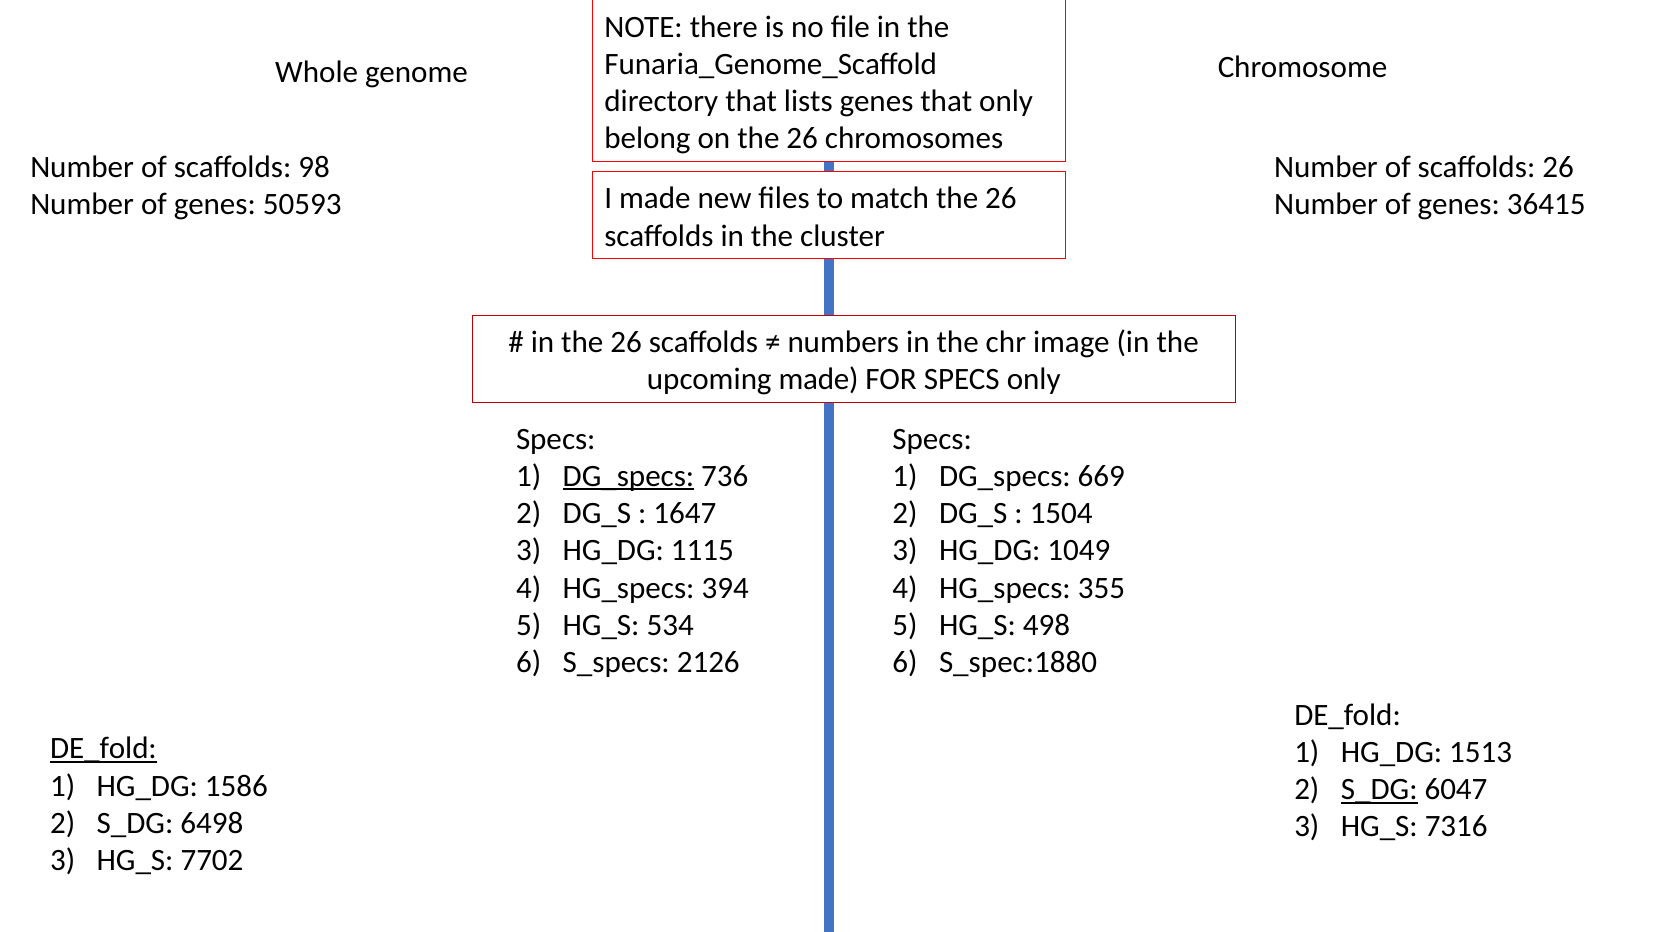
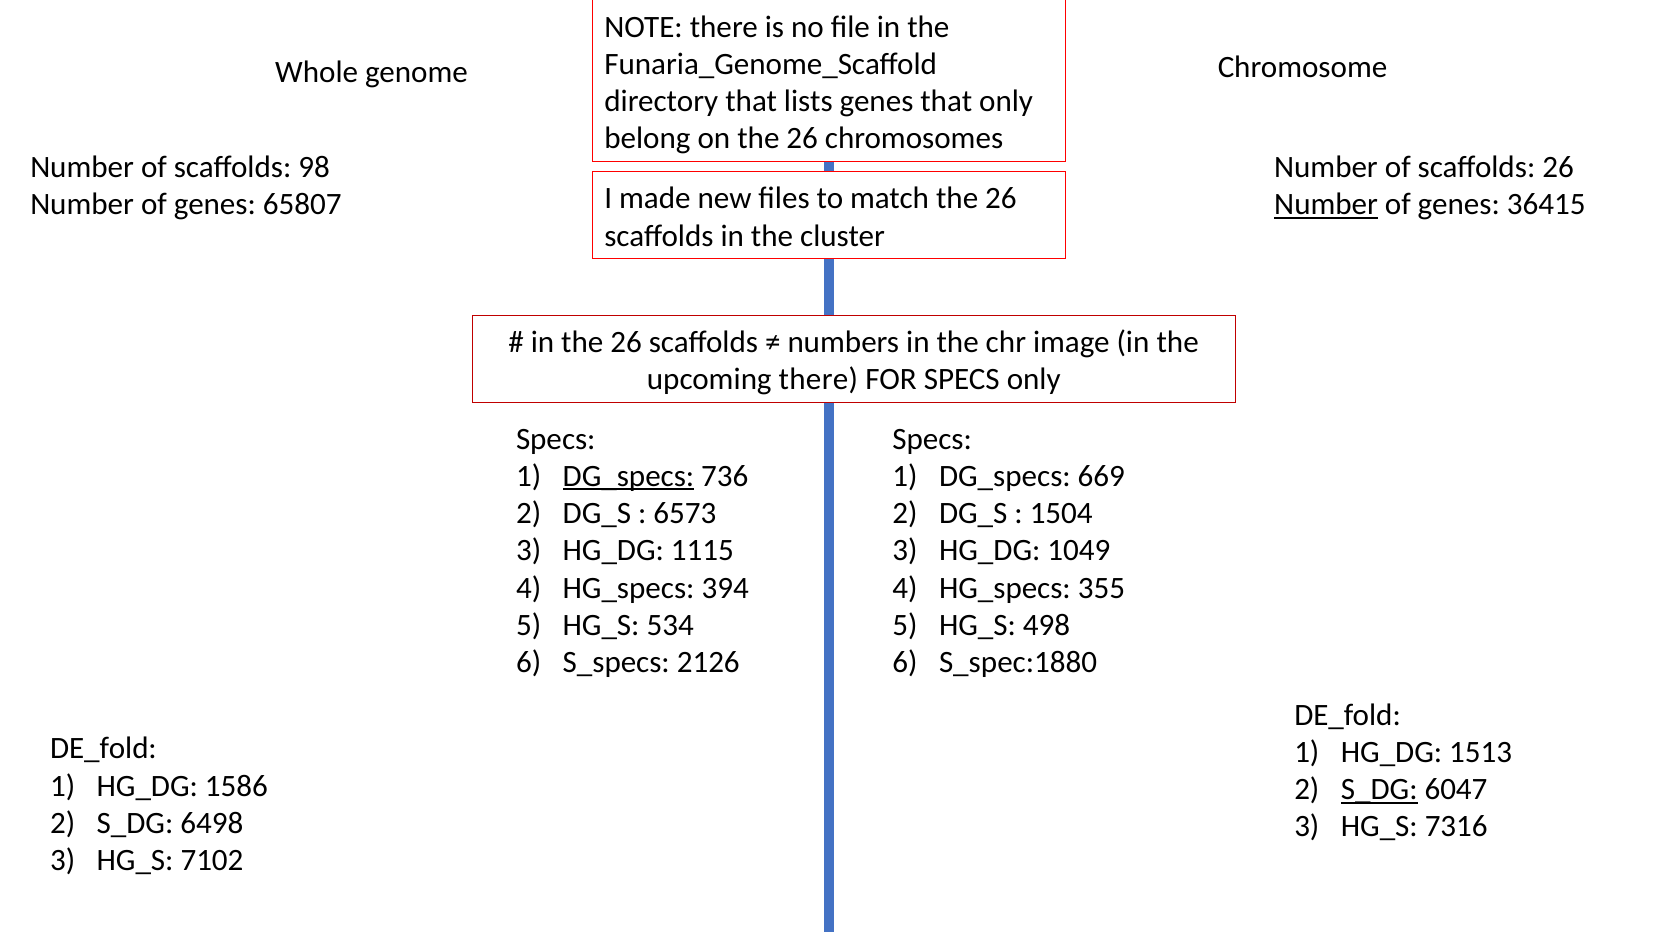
Number at (1326, 204) underline: none -> present
50593: 50593 -> 65807
upcoming made: made -> there
1647: 1647 -> 6573
DE_fold at (103, 749) underline: present -> none
7702: 7702 -> 7102
